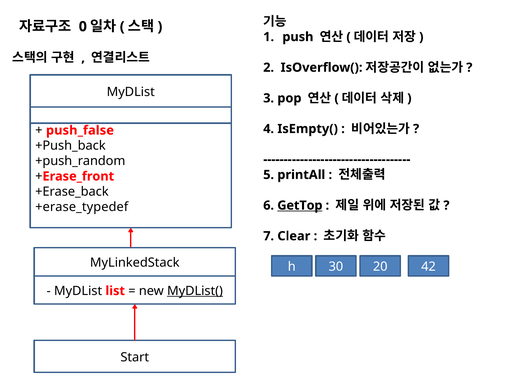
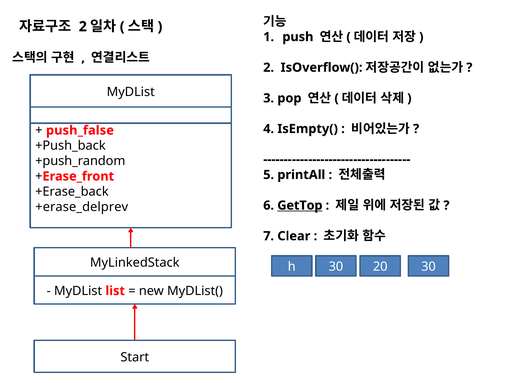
0 at (83, 27): 0 -> 2
+erase_typedef: +erase_typedef -> +erase_delprev
h 42: 42 -> 30
MyDList( underline: present -> none
